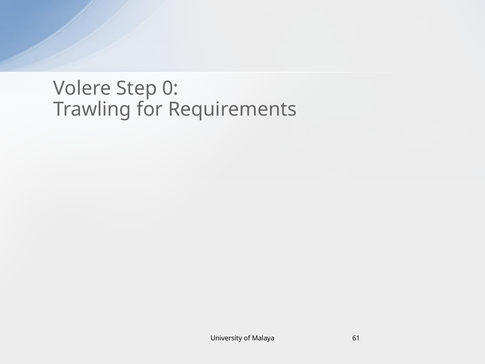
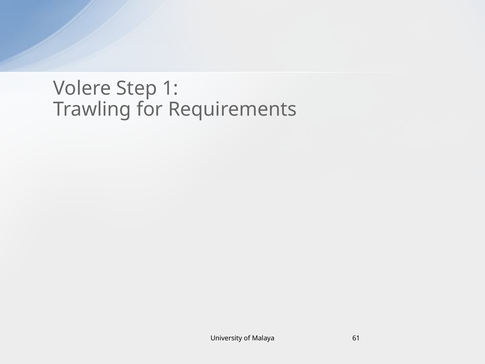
0: 0 -> 1
